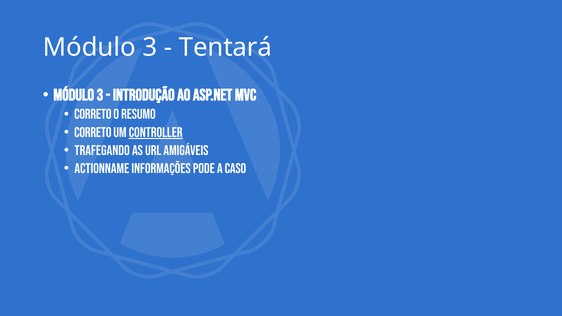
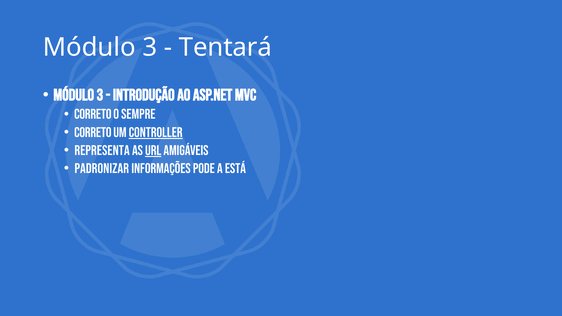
resumo: resumo -> sempre
Trafegando: Trafegando -> Representa
URL underline: none -> present
Actionname: Actionname -> Padronizar
Caso: Caso -> Está
